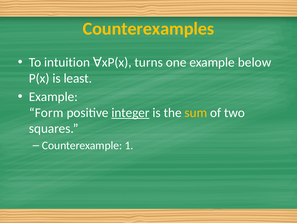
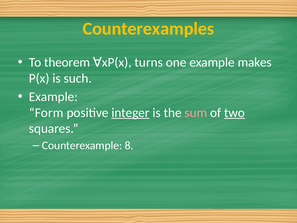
intuition: intuition -> theorem
below: below -> makes
least: least -> such
sum colour: yellow -> pink
two underline: none -> present
1: 1 -> 8
